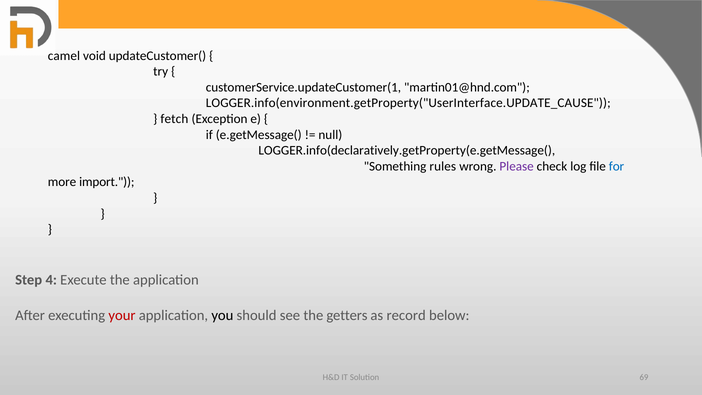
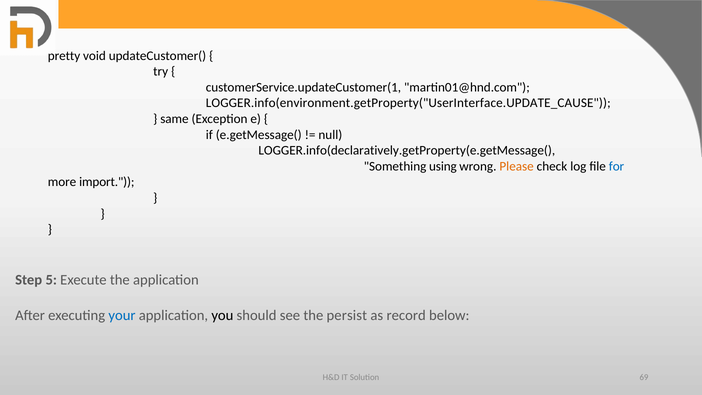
camel: camel -> pretty
fetch: fetch -> same
rules: rules -> using
Please colour: purple -> orange
4: 4 -> 5
your colour: red -> blue
getters: getters -> persist
